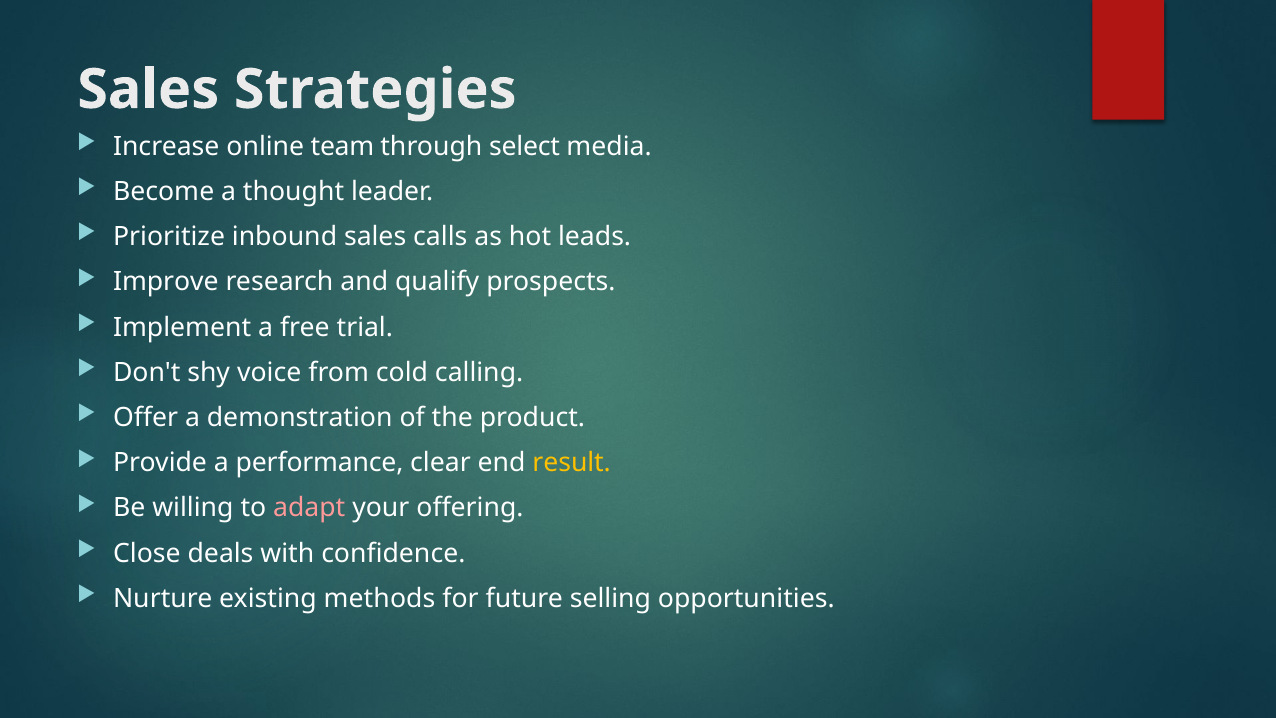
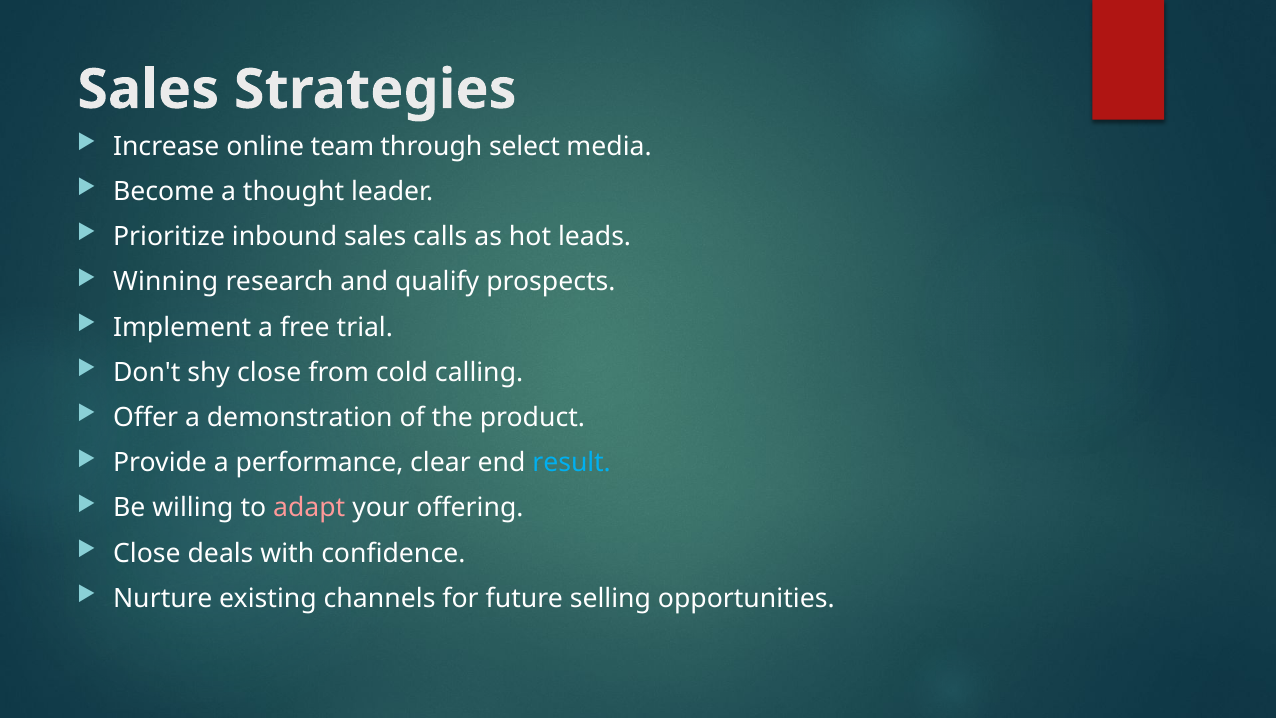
Improve: Improve -> Winning
shy voice: voice -> close
result colour: yellow -> light blue
methods: methods -> channels
